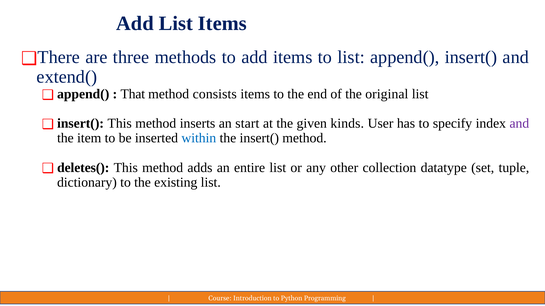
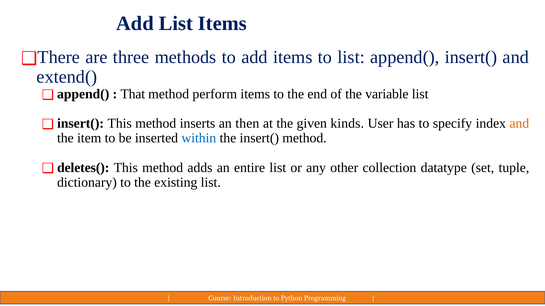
consists: consists -> perform
original: original -> variable
start: start -> then
and at (519, 124) colour: purple -> orange
